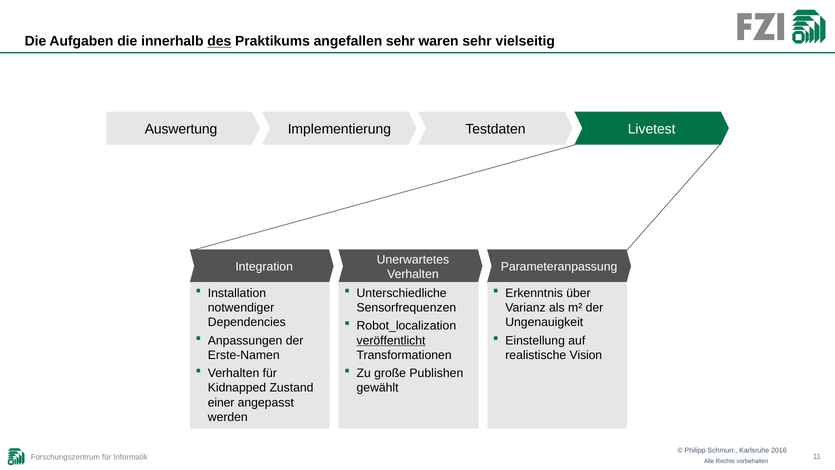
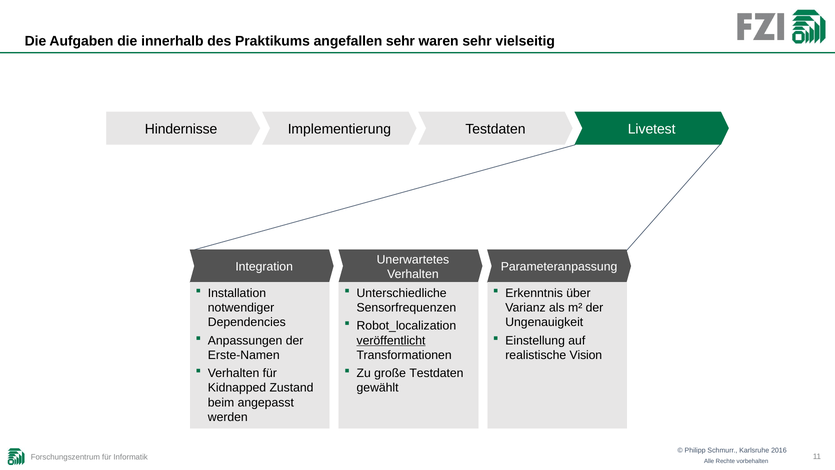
des underline: present -> none
Auswertung: Auswertung -> Hindernisse
große Publishen: Publishen -> Testdaten
einer: einer -> beim
